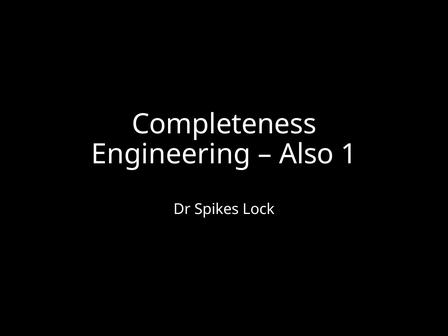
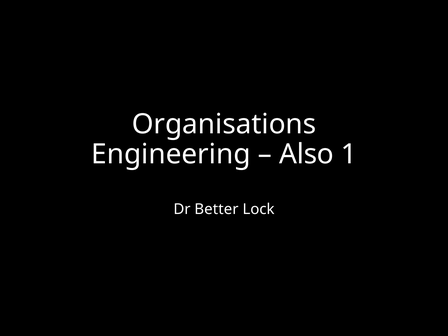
Completeness: Completeness -> Organisations
Spikes: Spikes -> Better
